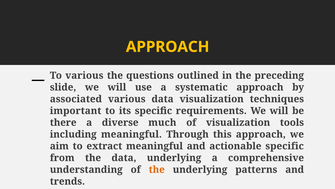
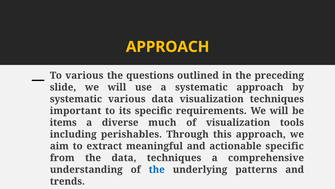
associated at (76, 99): associated -> systematic
there: there -> items
including meaningful: meaningful -> perishables
data underlying: underlying -> techniques
the at (157, 169) colour: orange -> blue
